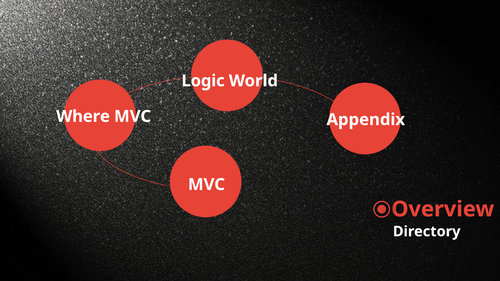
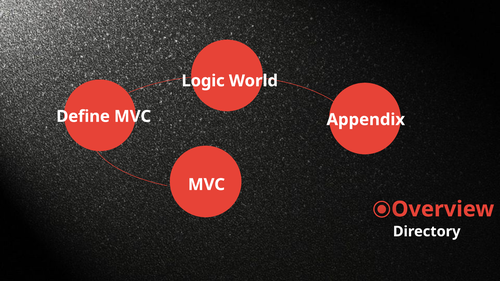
Where: Where -> Define
